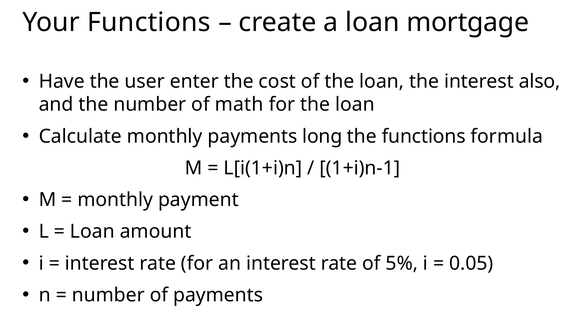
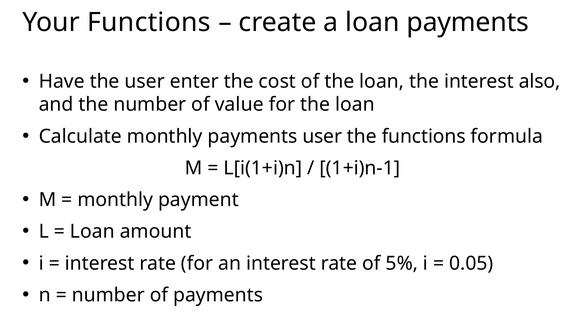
loan mortgage: mortgage -> payments
math: math -> value
payments long: long -> user
